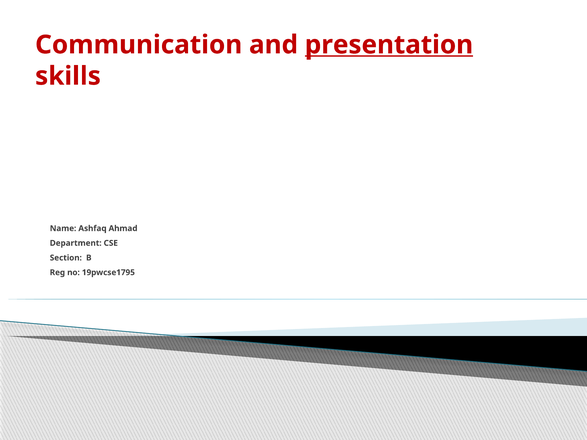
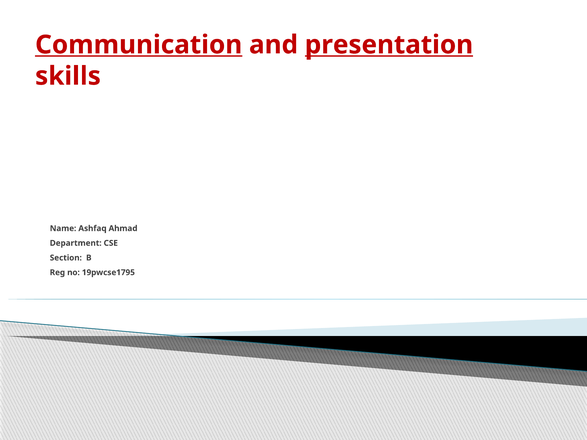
Communication underline: none -> present
